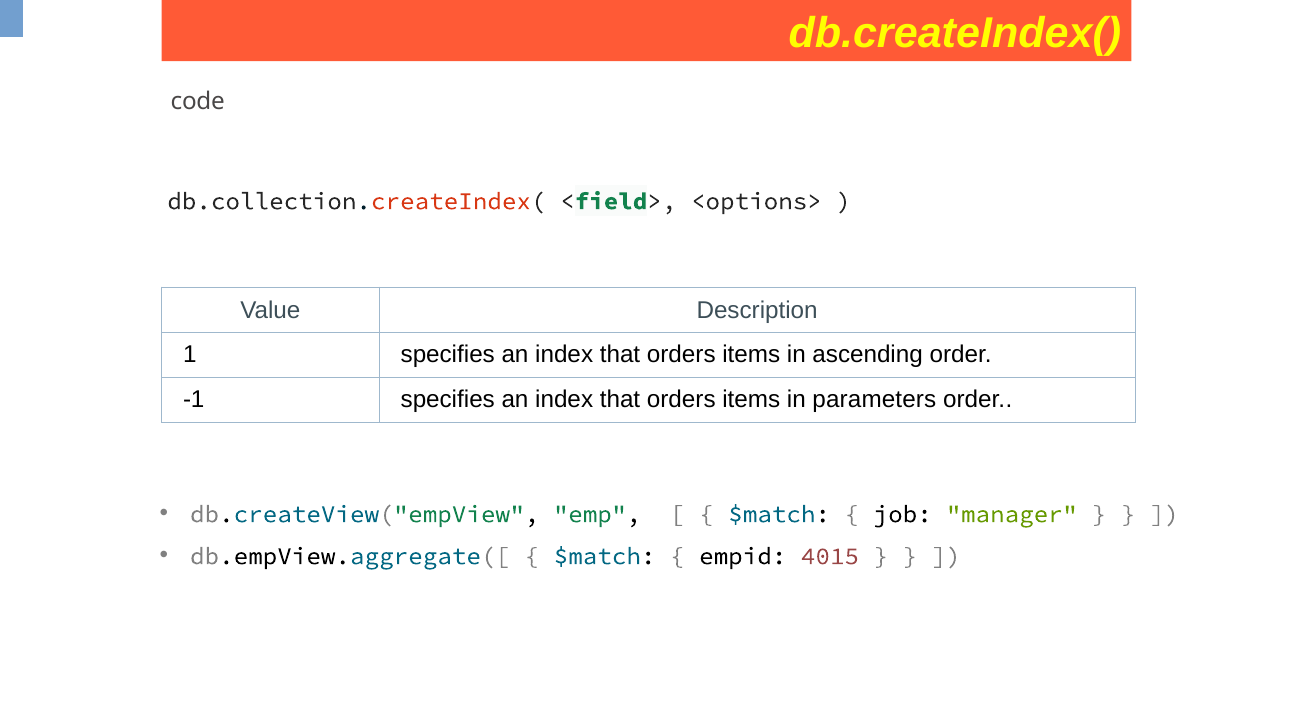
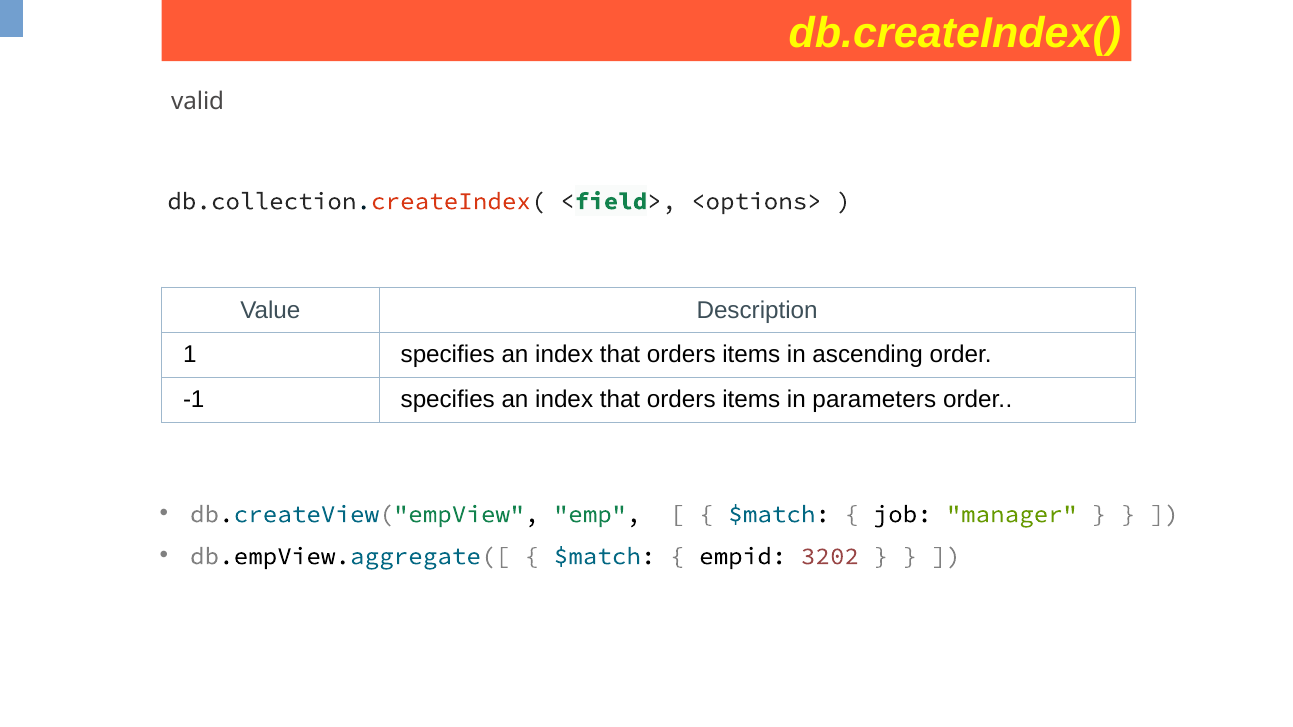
code: code -> valid
4015: 4015 -> 3202
